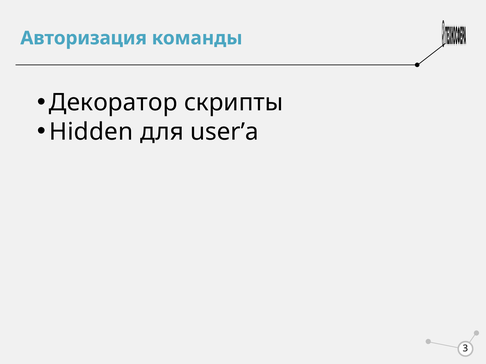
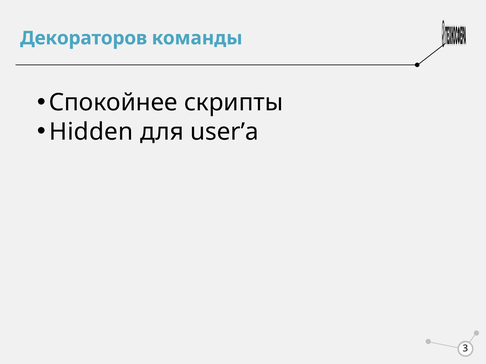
Авторизация: Авторизация -> Декораторов
Декоратор: Декоратор -> Cпокойнее
